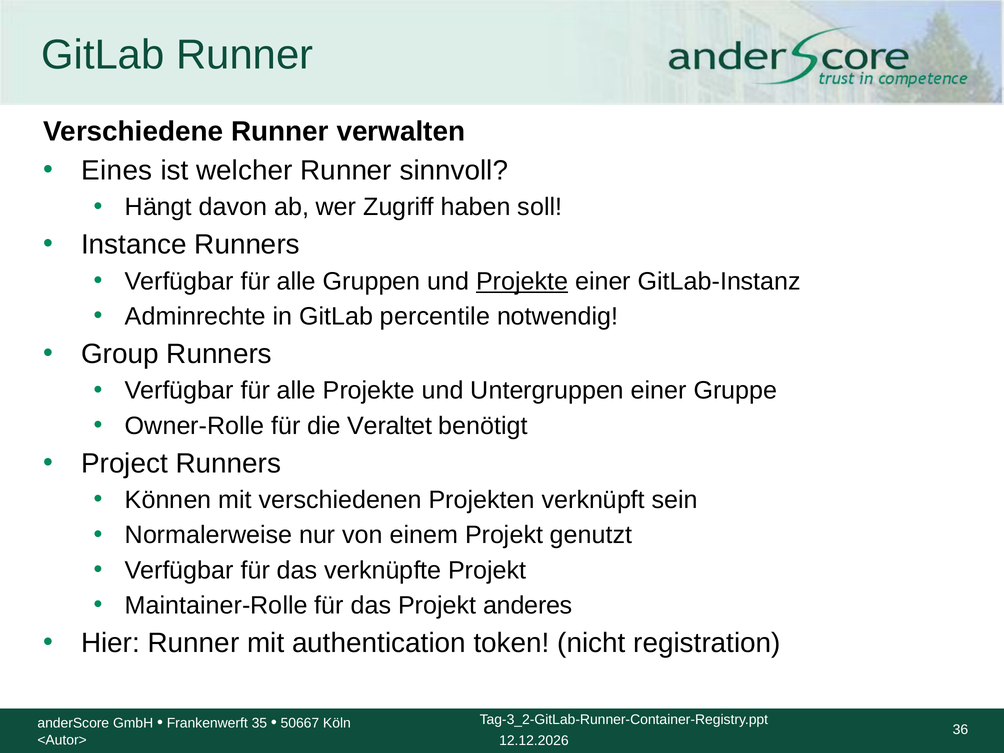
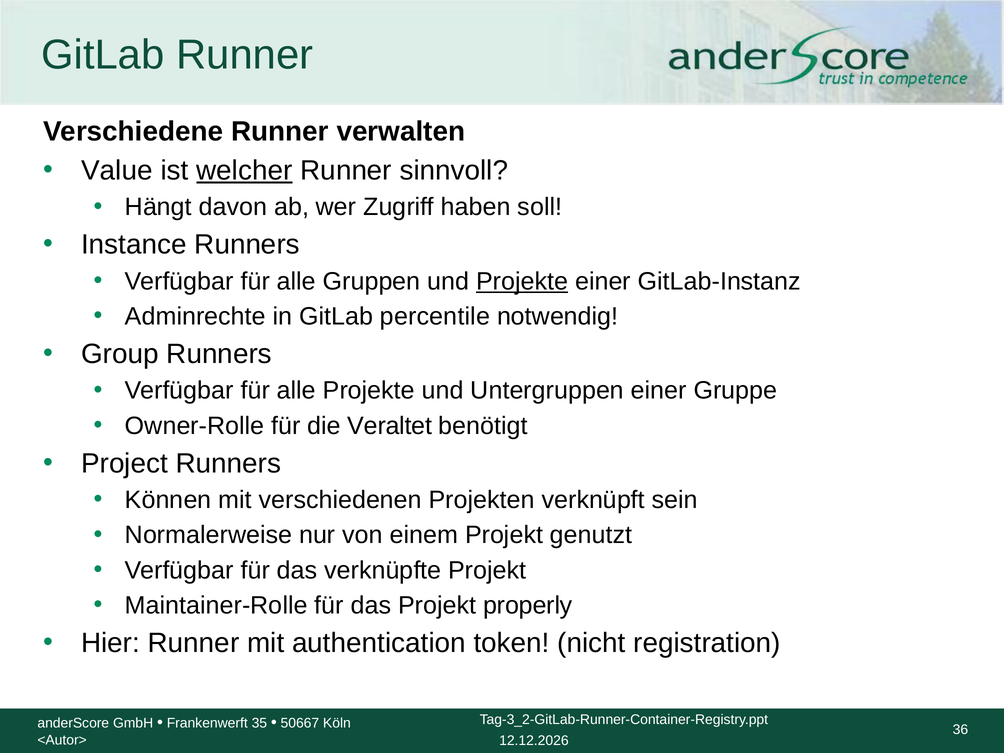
Eines: Eines -> Value
welcher underline: none -> present
anderes: anderes -> properly
